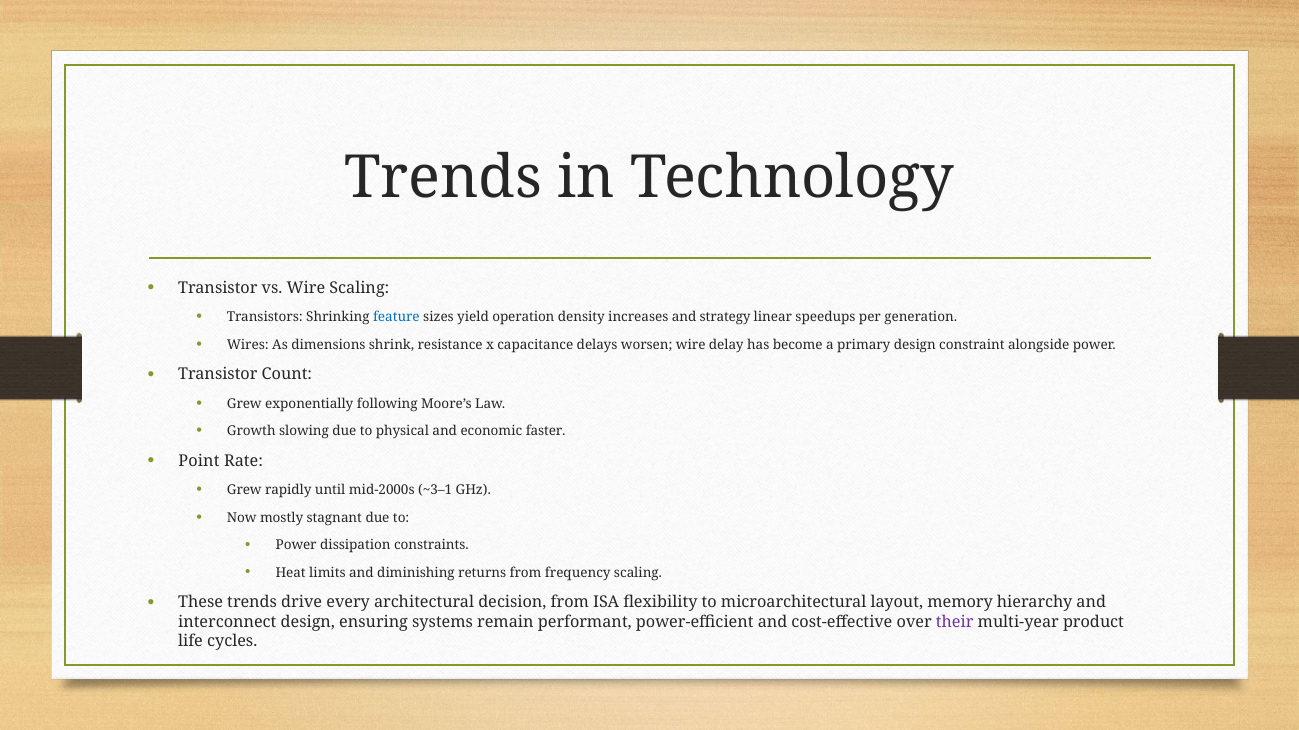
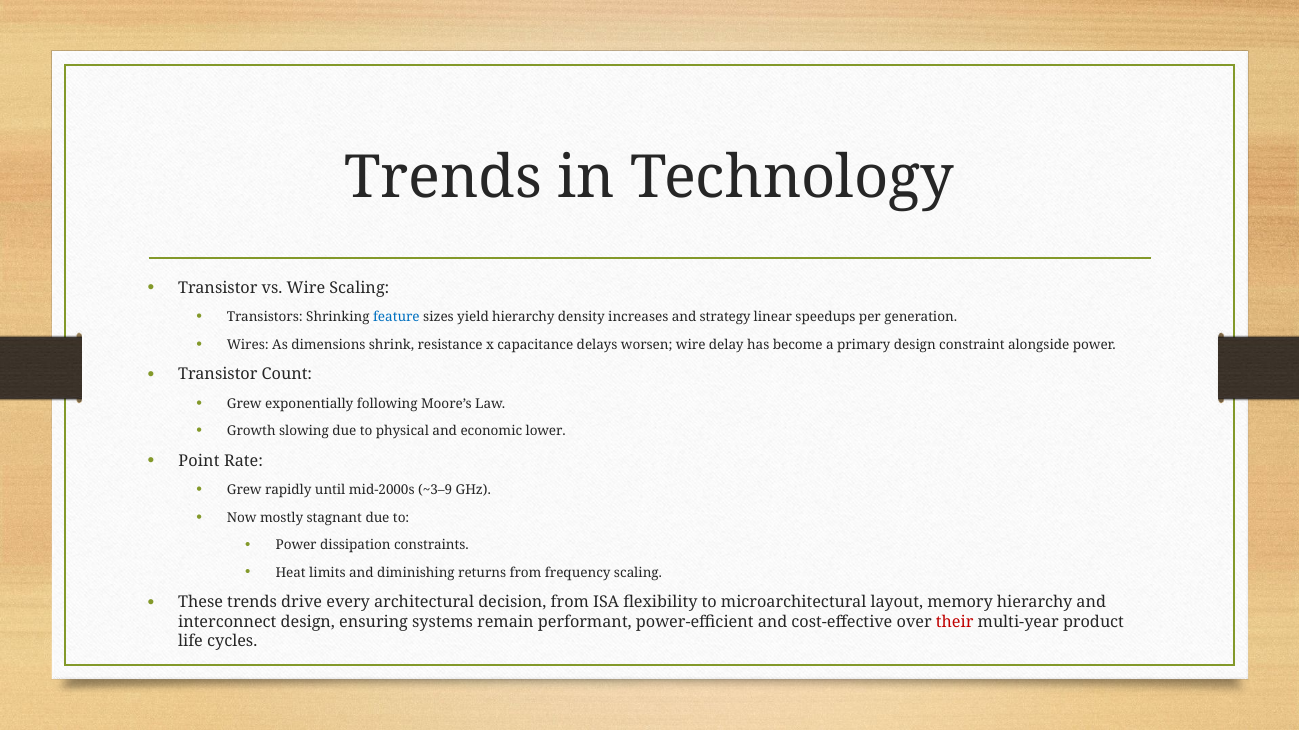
yield operation: operation -> hierarchy
faster: faster -> lower
~3–1: ~3–1 -> ~3–9
their colour: purple -> red
